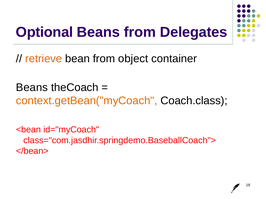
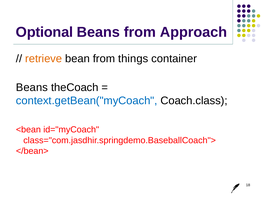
Delegates: Delegates -> Approach
object: object -> things
context.getBean("myCoach colour: orange -> blue
